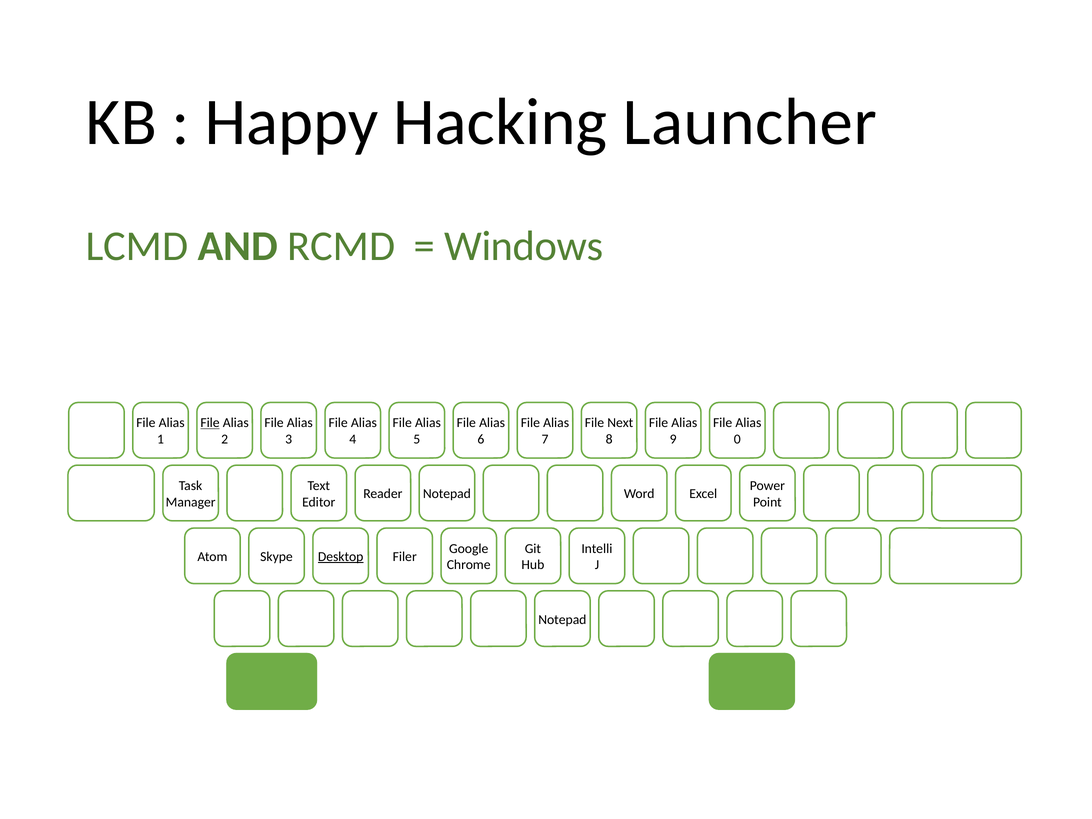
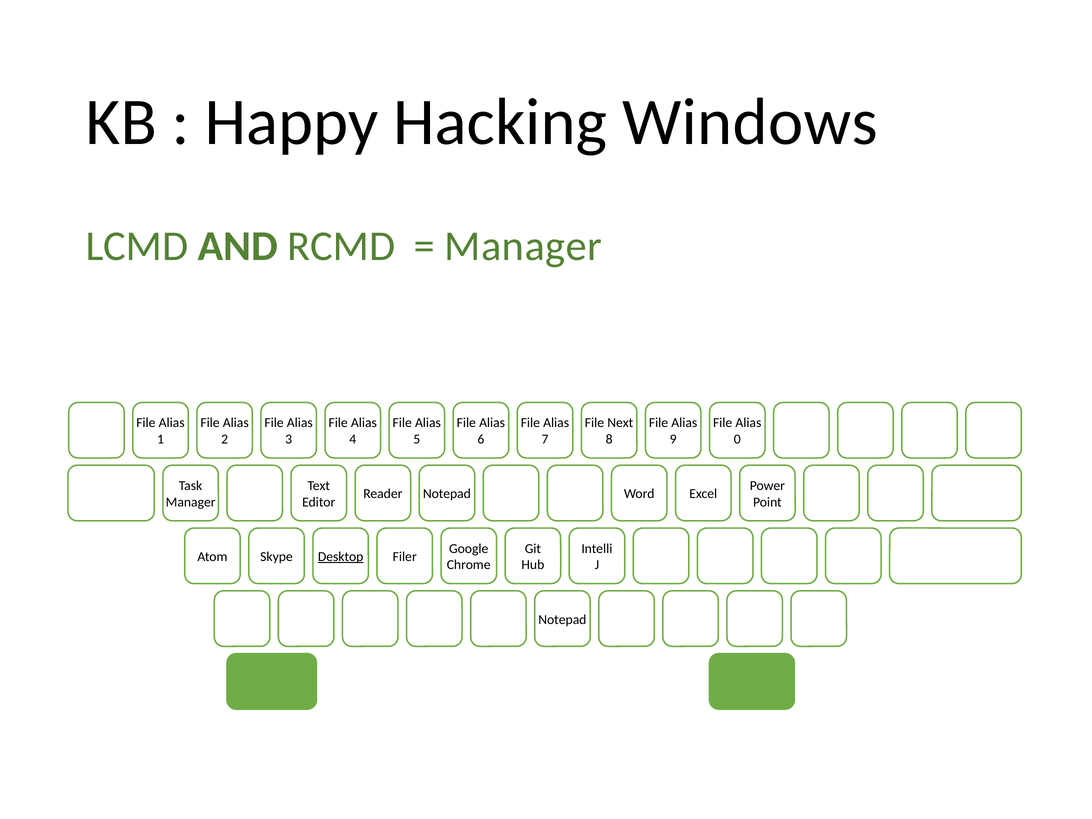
Launcher: Launcher -> Windows
Windows at (524, 246): Windows -> Manager
File at (210, 423) underline: present -> none
